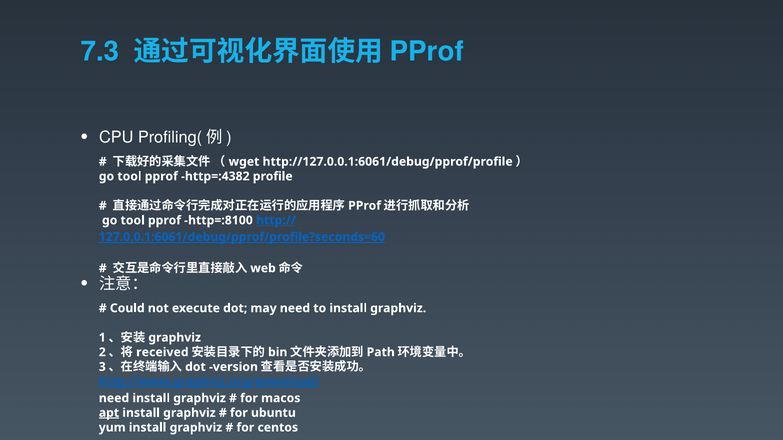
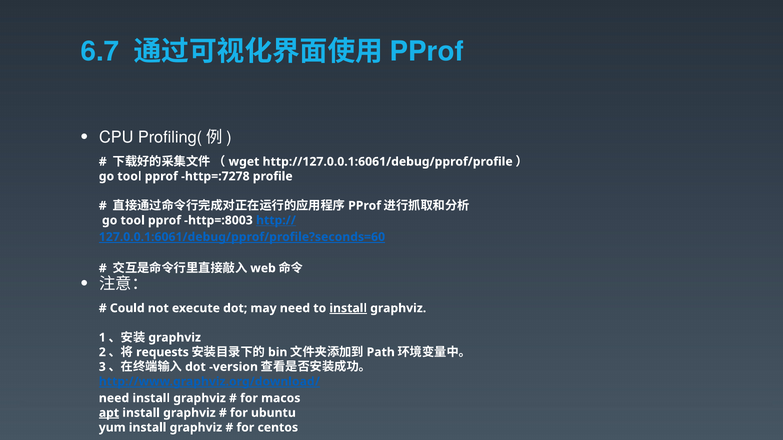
7.3: 7.3 -> 6.7
http=:4382: http=:4382 -> http=:7278
http=:8100: http=:8100 -> http=:8003
install at (348, 308) underline: none -> present
received: received -> requests
